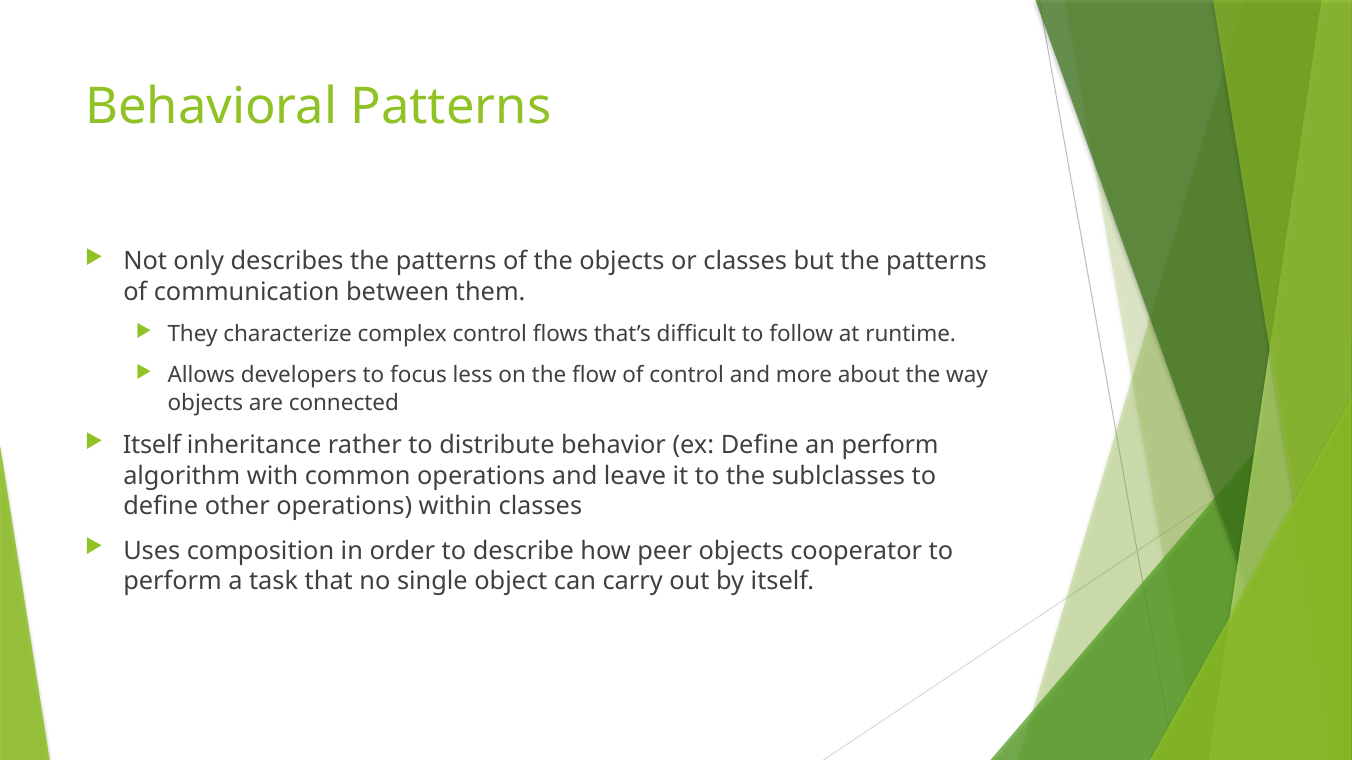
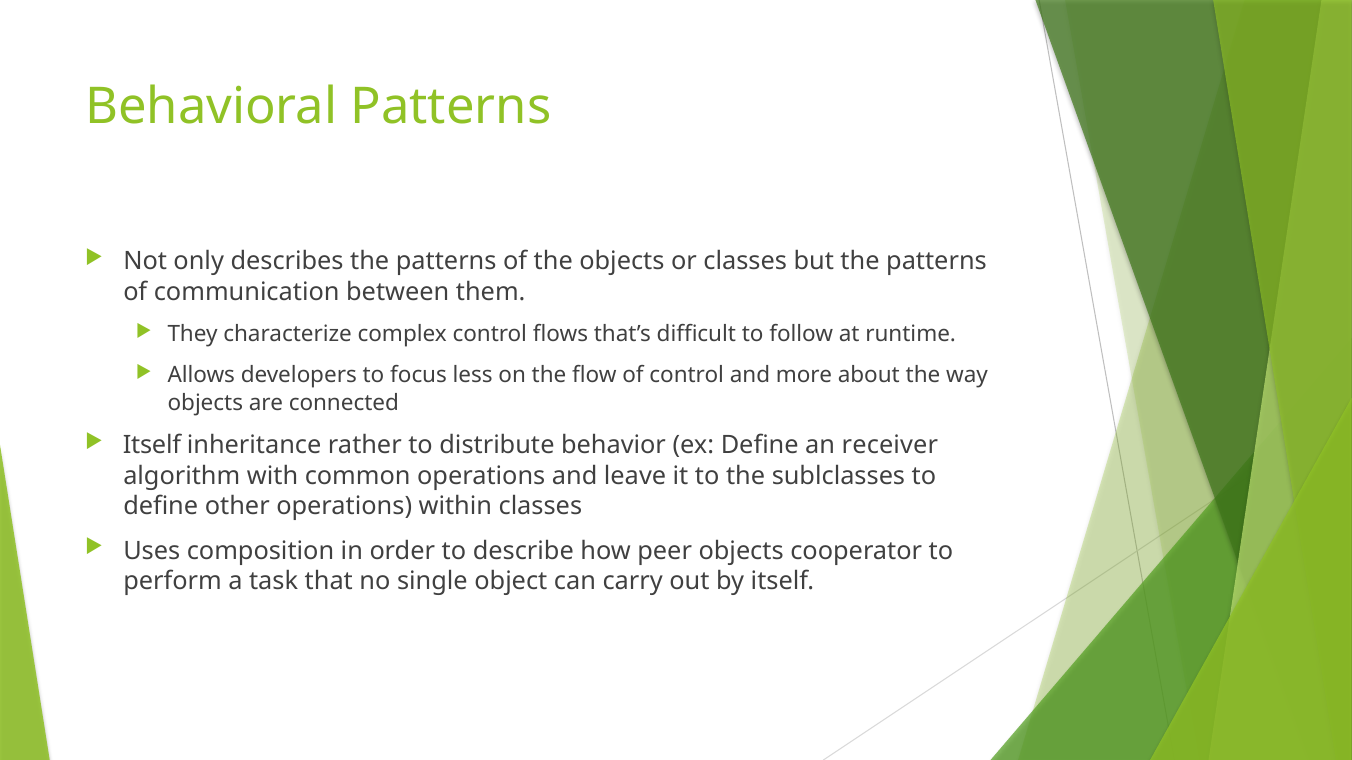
an perform: perform -> receiver
